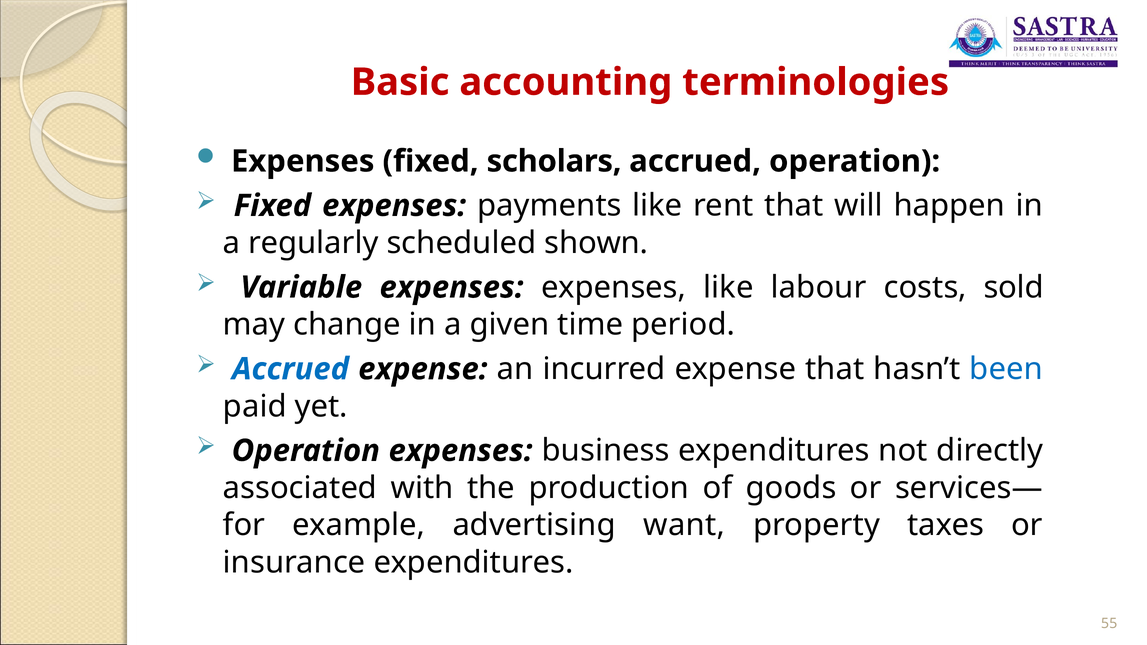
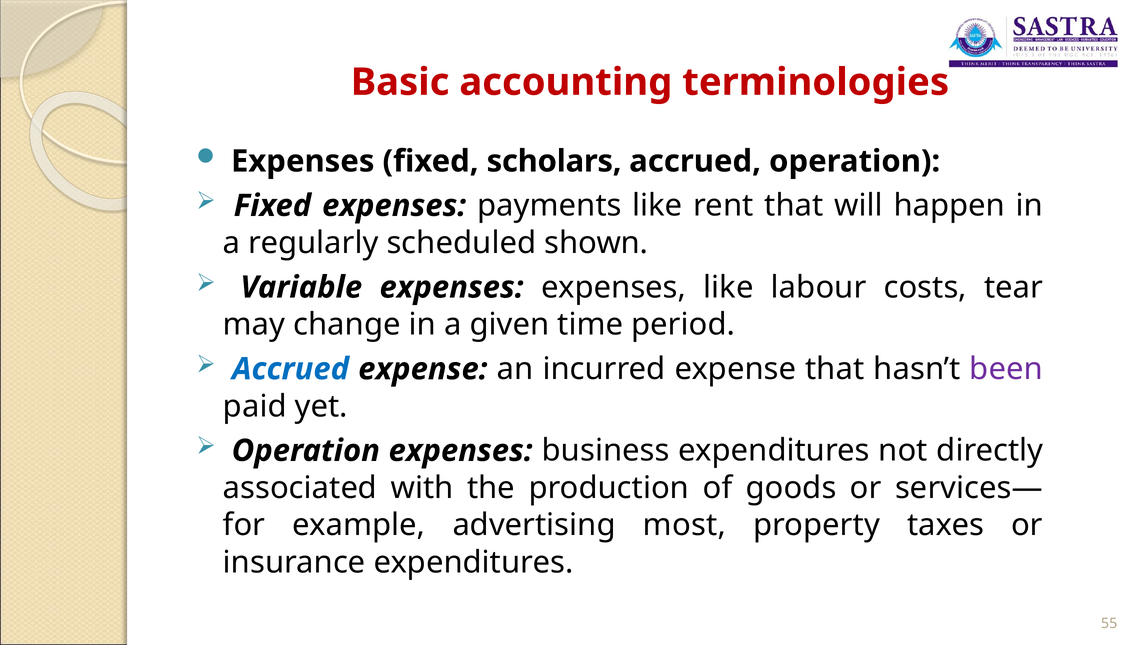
sold: sold -> tear
been colour: blue -> purple
want: want -> most
